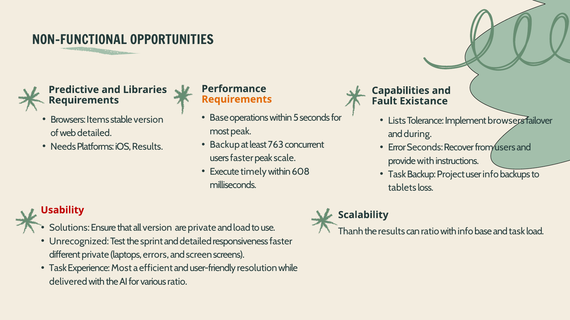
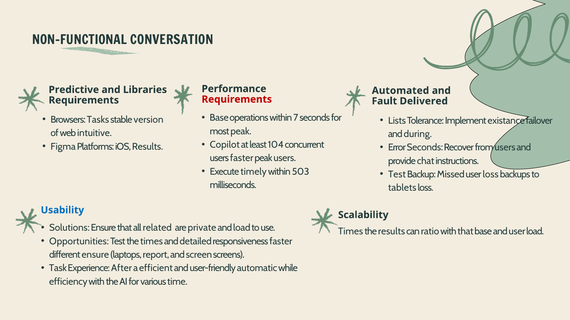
OPPORTUNITIES: OPPORTUNITIES -> CONVERSATION
Capabilities: Capabilities -> Automated
Requirements at (237, 99) colour: orange -> red
Existance: Existance -> Delivered
5: 5 -> 7
Items: Items -> Tasks
Implement browsers: browsers -> existance
web detailed: detailed -> intuitive
Backup at (225, 145): Backup -> Copilot
763: 763 -> 104
Needs: Needs -> Figma
peak scale: scale -> users
provide with: with -> chat
608: 608 -> 503
Task at (397, 175): Task -> Test
Project: Project -> Missed
user info: info -> loss
Usability colour: red -> blue
all version: version -> related
Thanh at (351, 232): Thanh -> Times
with info: info -> that
and task: task -> user
Unrecognized: Unrecognized -> Opportunities
the sprint: sprint -> times
different private: private -> ensure
errors: errors -> report
Experience Most: Most -> After
resolution: resolution -> automatic
delivered: delivered -> efficiency
various ratio: ratio -> time
